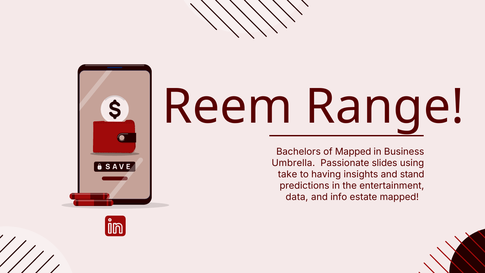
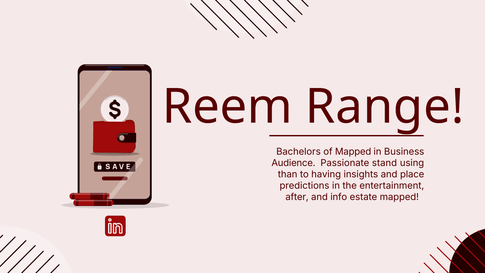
Umbrella: Umbrella -> Audience
slides: slides -> stand
take: take -> than
stand: stand -> place
data: data -> after
